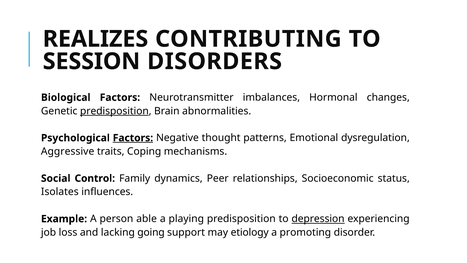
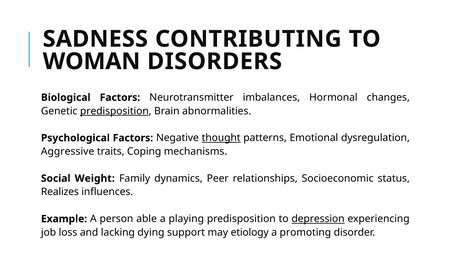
REALIZES: REALIZES -> SADNESS
SESSION: SESSION -> WOMAN
Factors at (133, 138) underline: present -> none
thought underline: none -> present
Control: Control -> Weight
Isolates: Isolates -> Realizes
going: going -> dying
